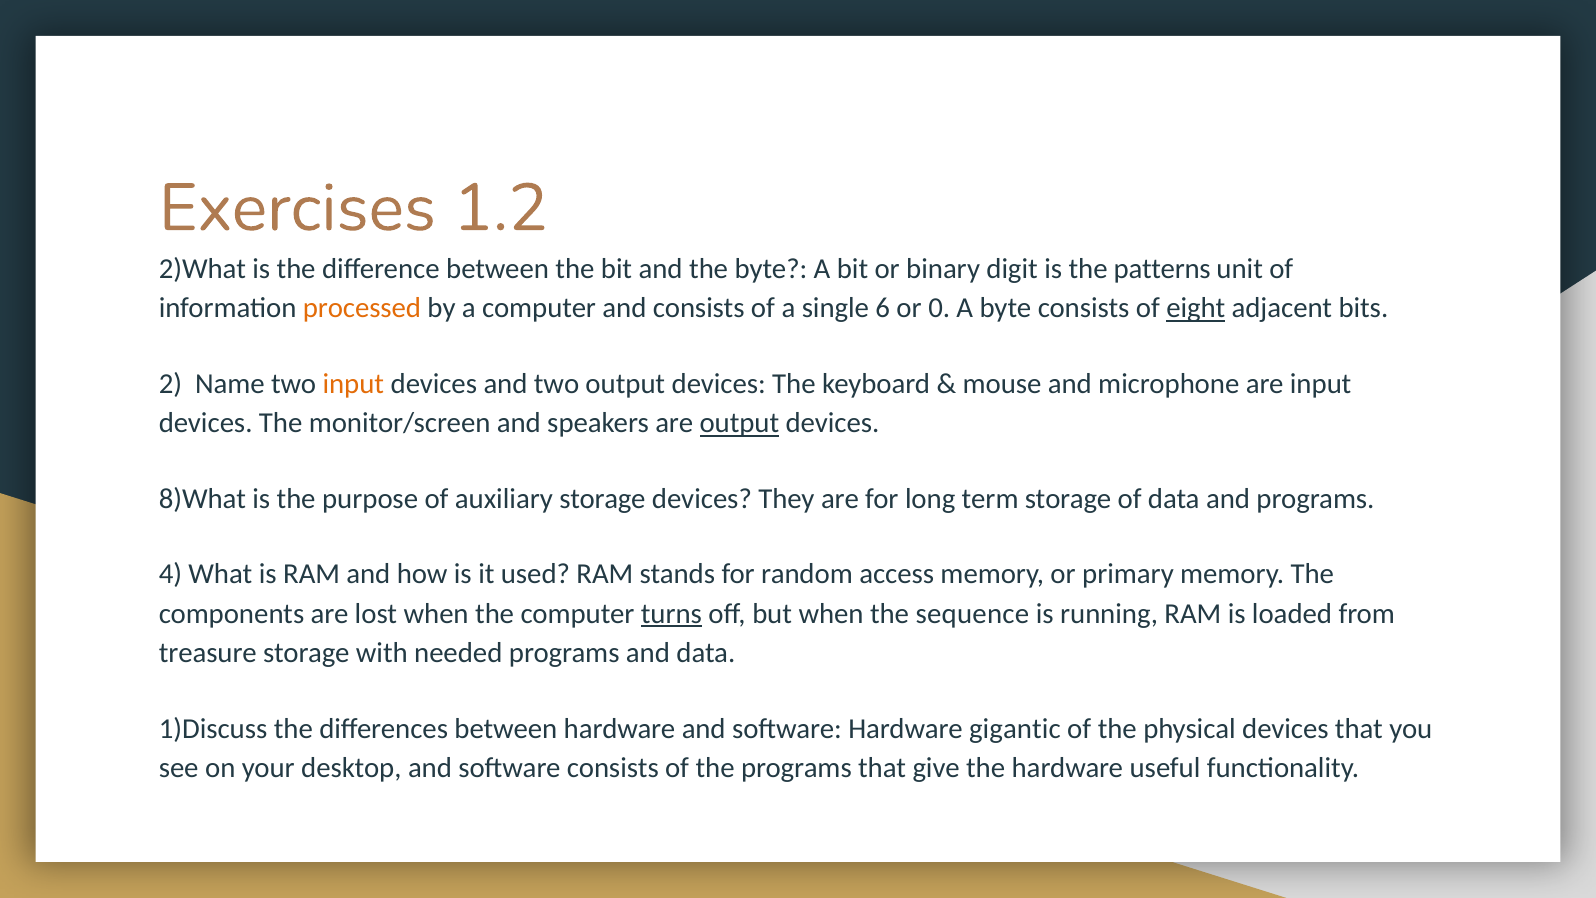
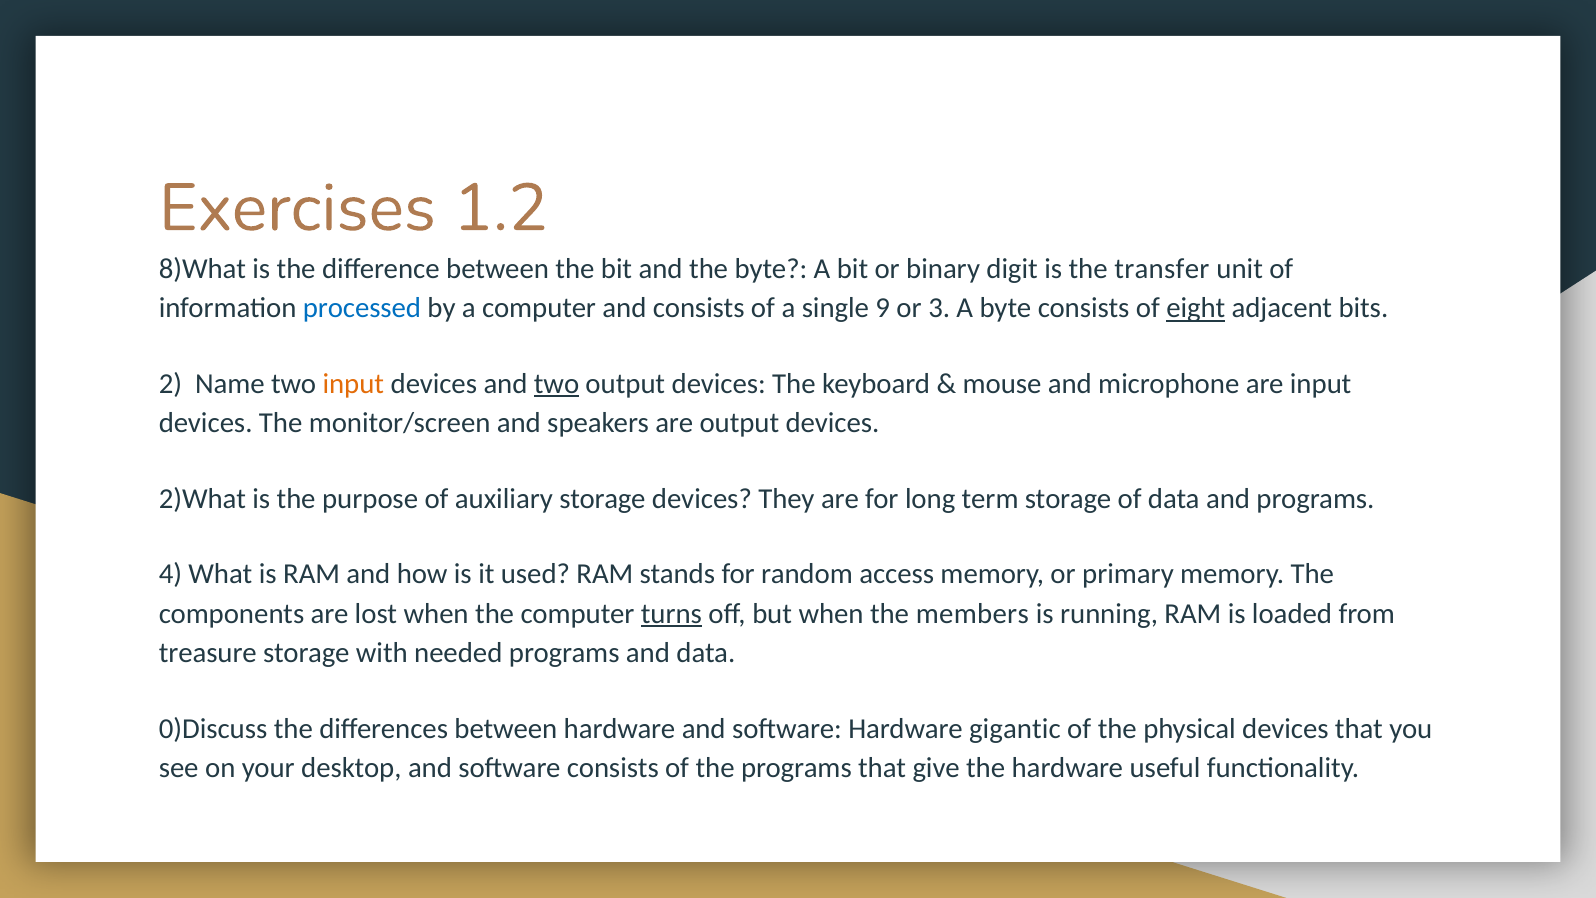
2)What: 2)What -> 8)What
patterns: patterns -> transfer
processed colour: orange -> blue
6: 6 -> 9
0: 0 -> 3
two at (557, 383) underline: none -> present
output at (739, 423) underline: present -> none
8)What: 8)What -> 2)What
sequence: sequence -> members
1)Discuss: 1)Discuss -> 0)Discuss
